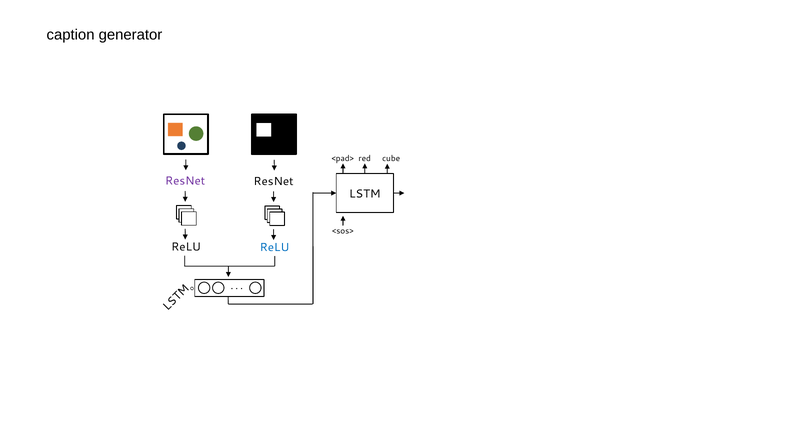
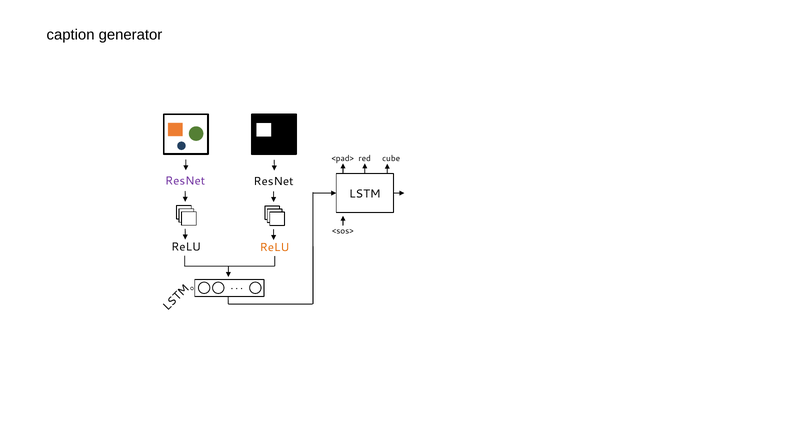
ReLU at (274, 248) colour: blue -> orange
